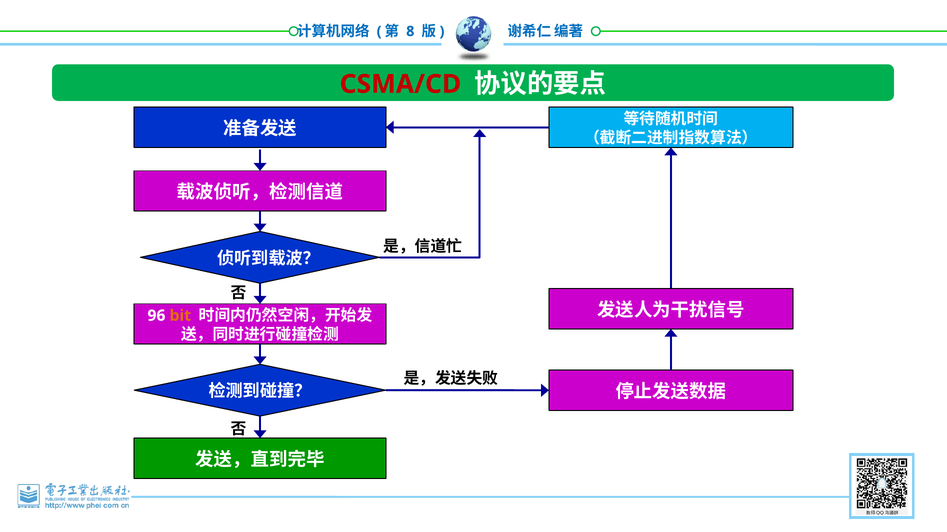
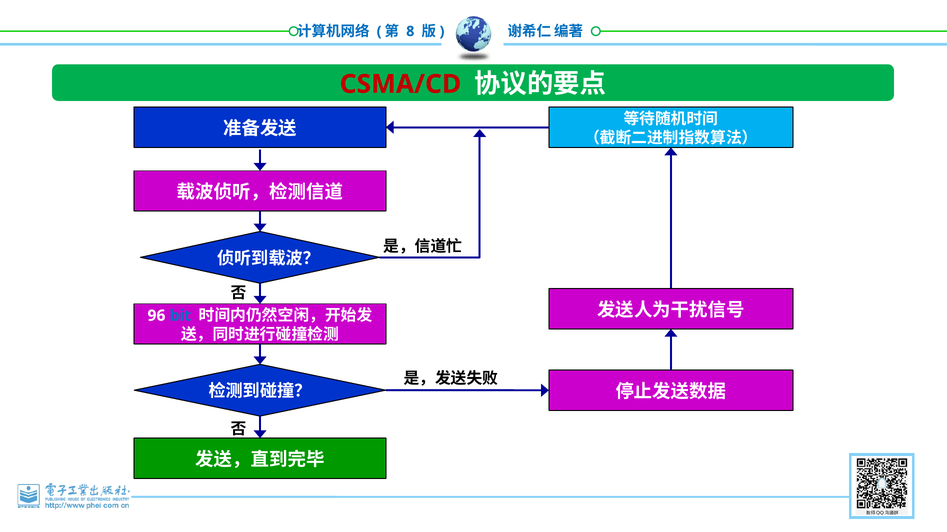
bit colour: orange -> blue
